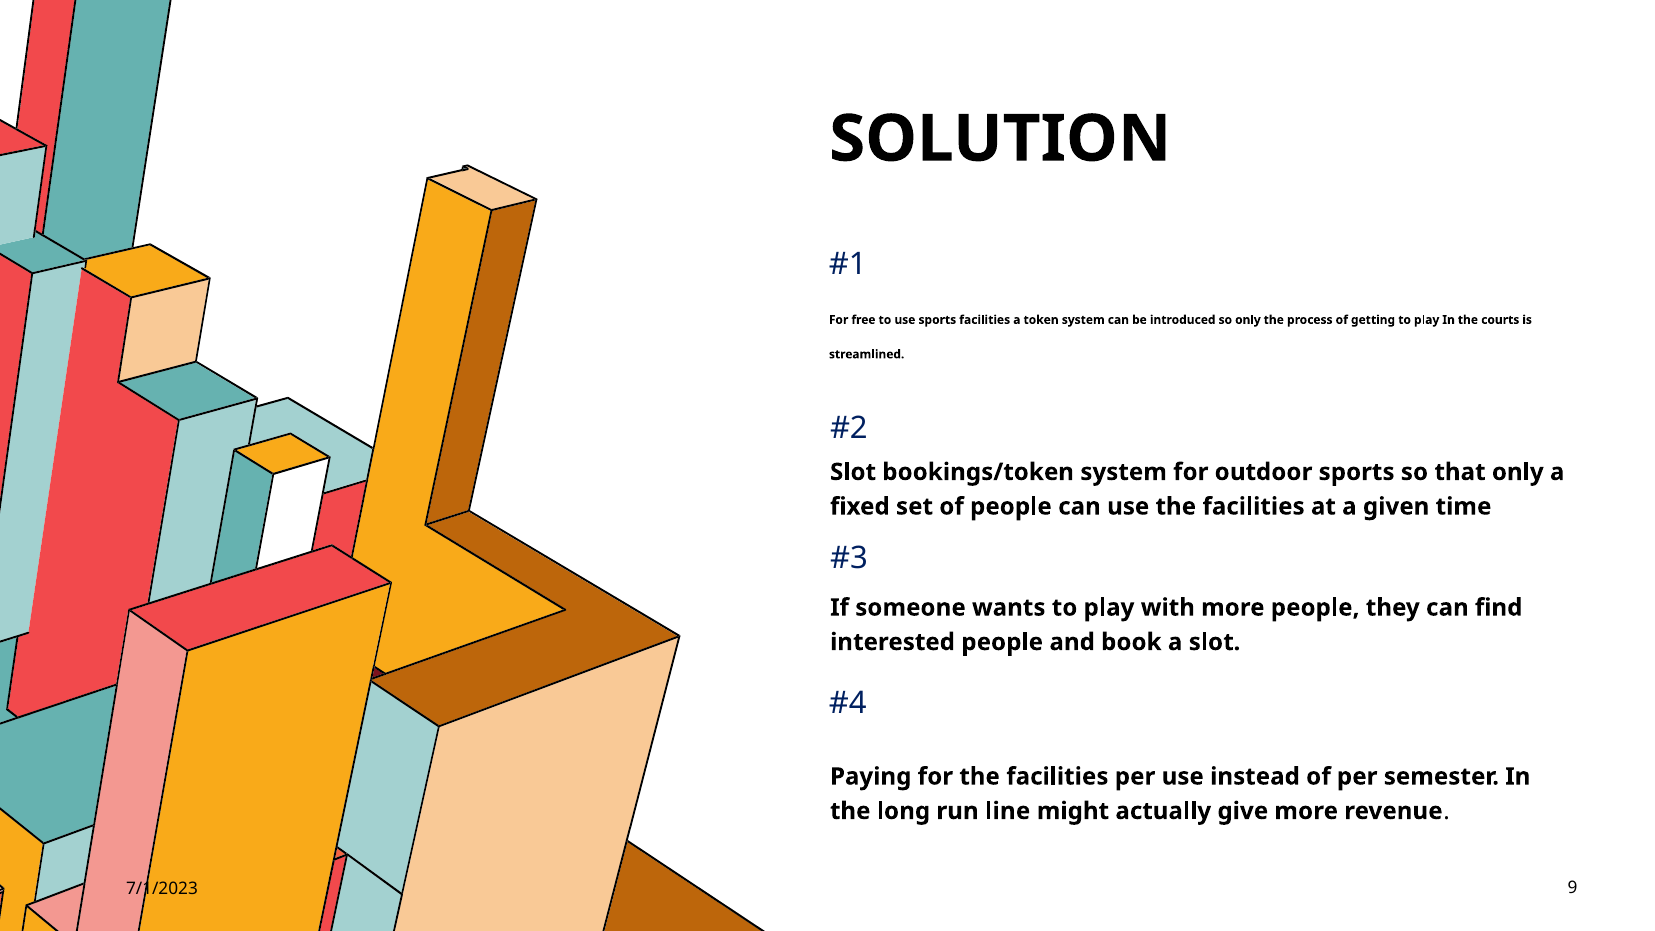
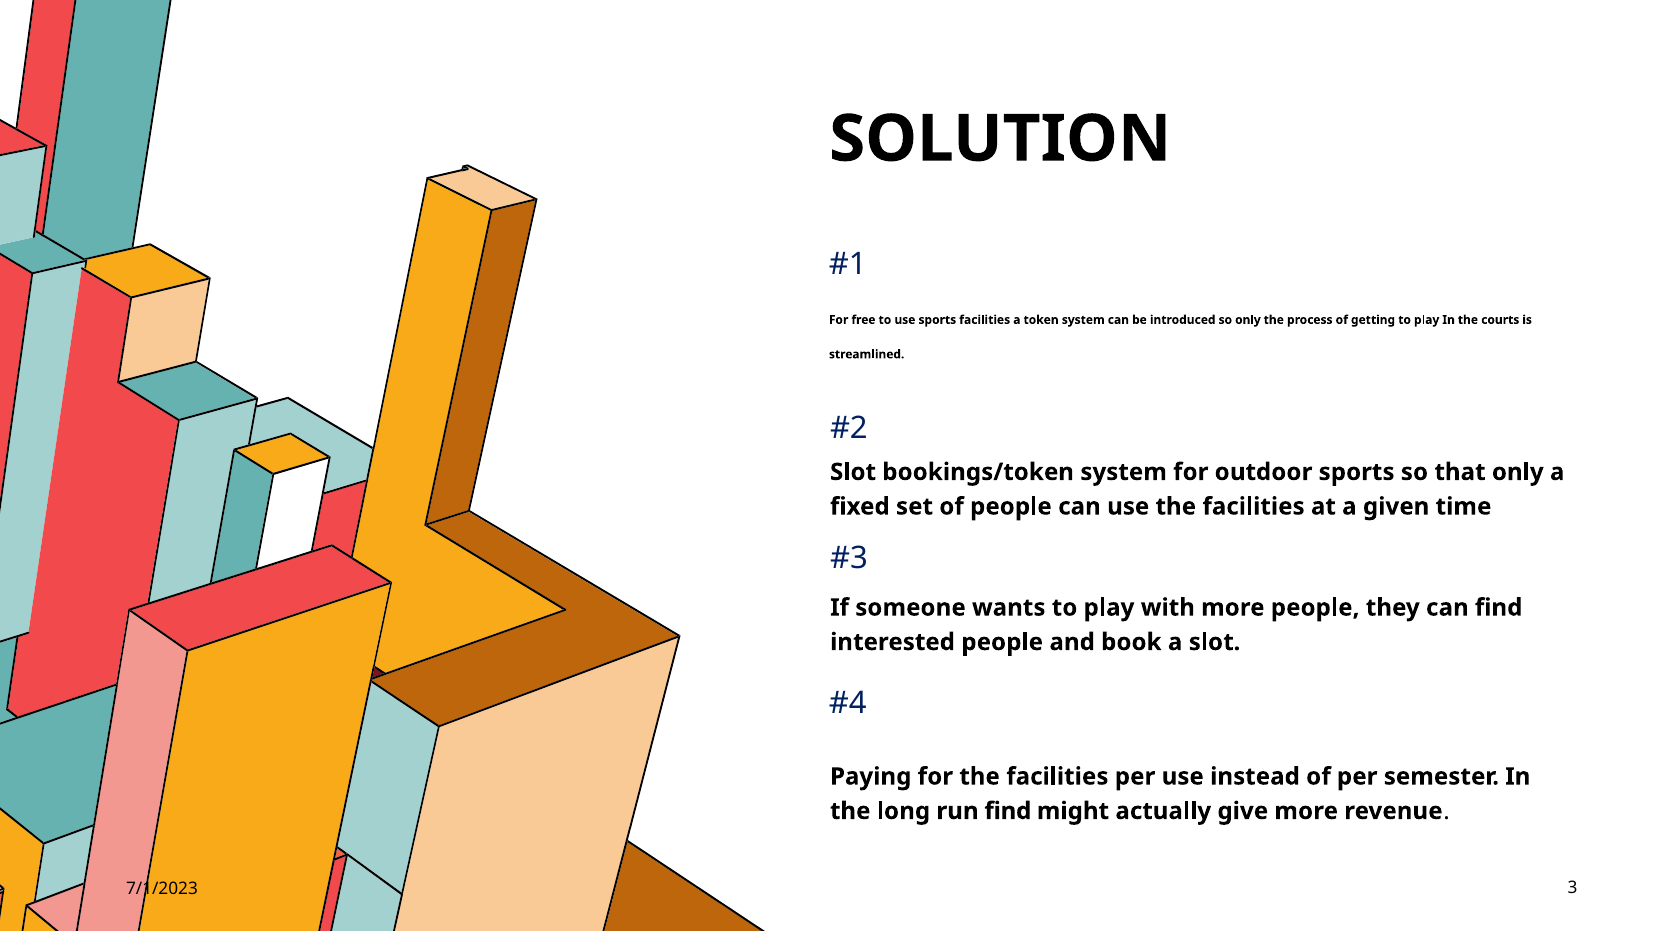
run line: line -> find
9: 9 -> 3
